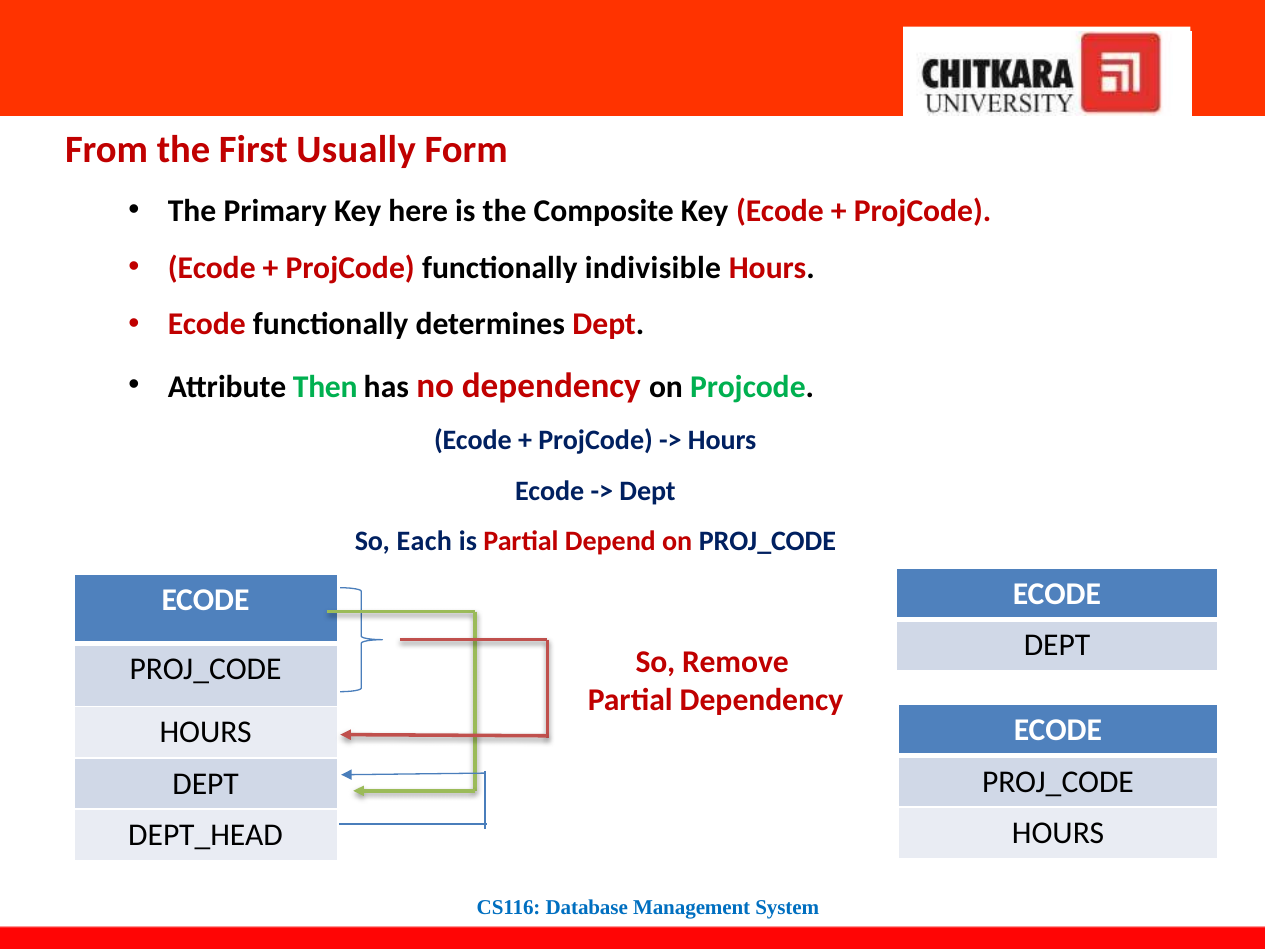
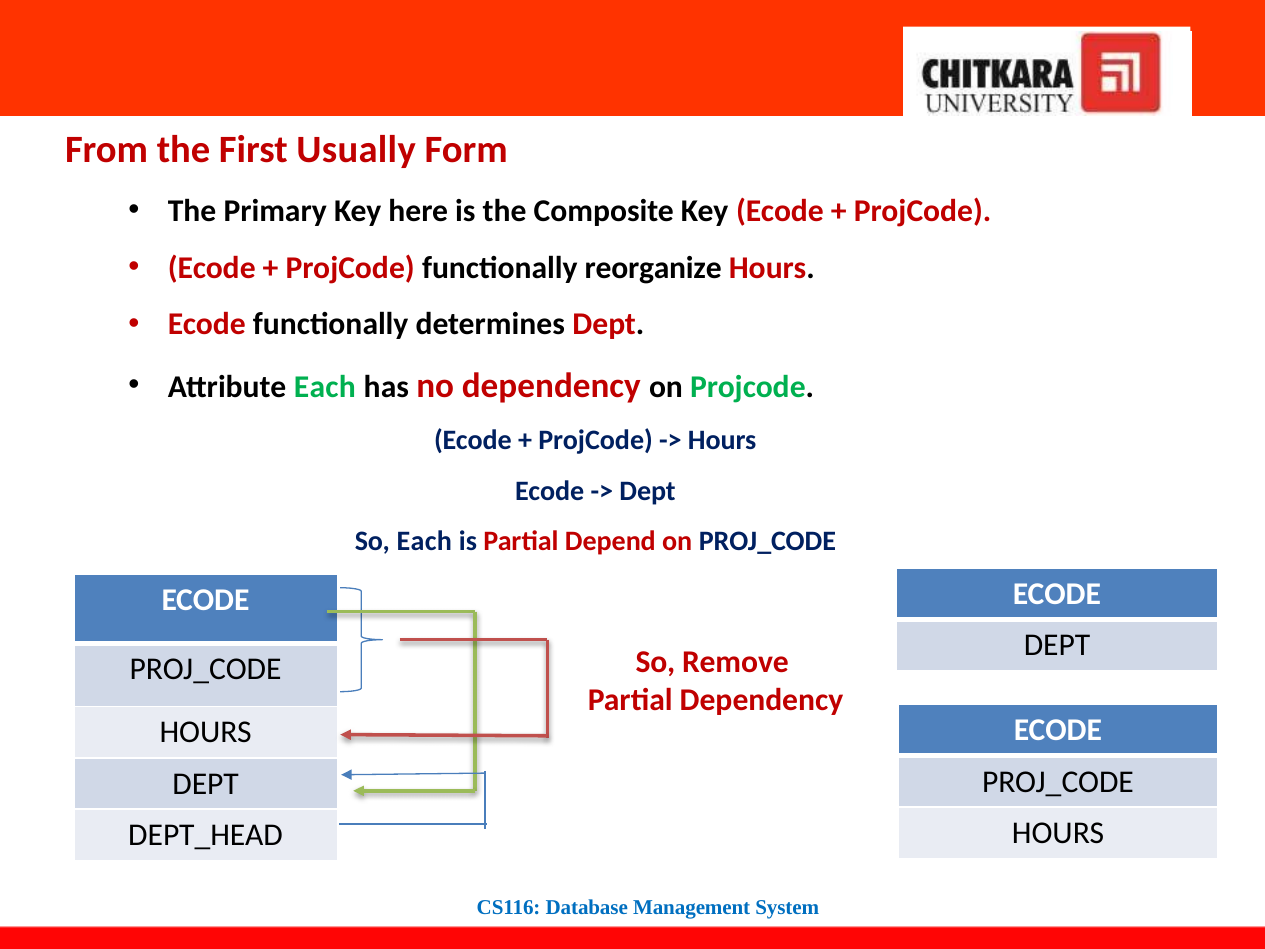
indivisible: indivisible -> reorganize
Attribute Then: Then -> Each
